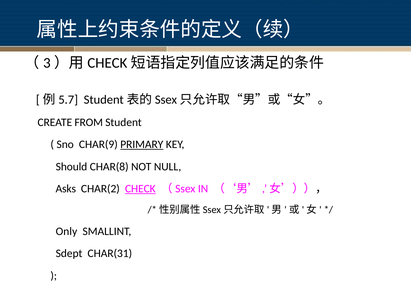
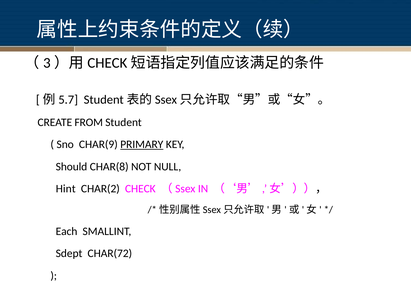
Asks: Asks -> Hint
CHECK underline: present -> none
Only: Only -> Each
CHAR(31: CHAR(31 -> CHAR(72
